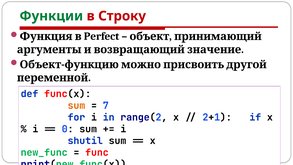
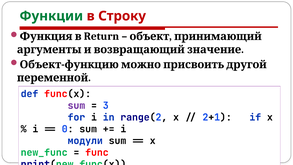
Perfect: Perfect -> Return
sum at (76, 105) colour: orange -> purple
7 at (106, 105): 7 -> 3
shutil: shutil -> модули
